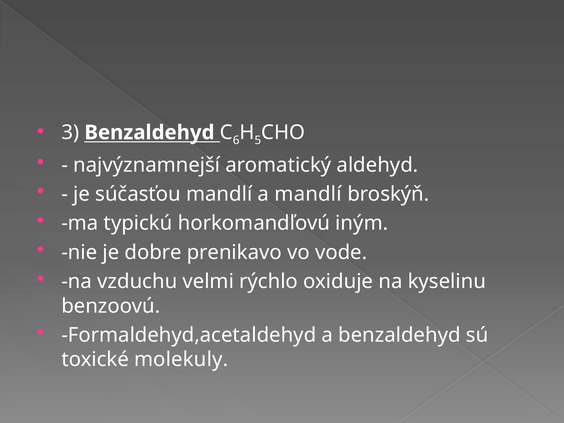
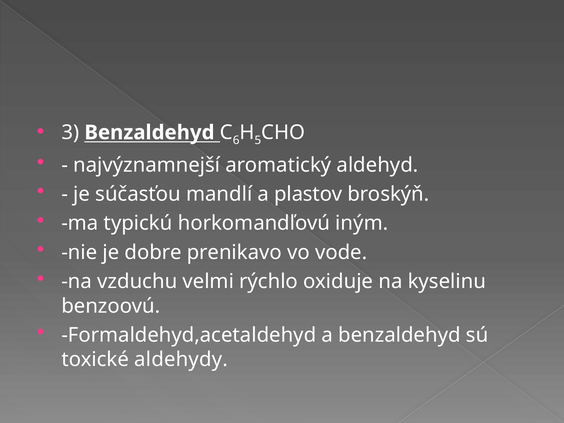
a mandlí: mandlí -> plastov
molekuly: molekuly -> aldehydy
